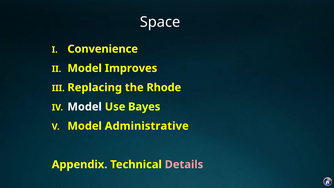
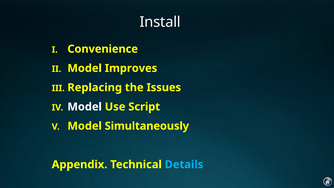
Space: Space -> Install
Rhode: Rhode -> Issues
Bayes: Bayes -> Script
Administrative: Administrative -> Simultaneously
Details colour: pink -> light blue
